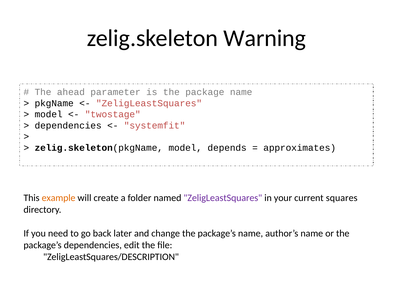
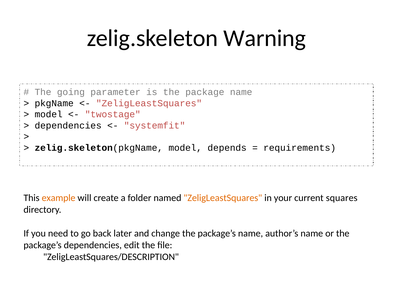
ahead: ahead -> going
approximates: approximates -> requirements
ZeligLeastSquares at (223, 198) colour: purple -> orange
